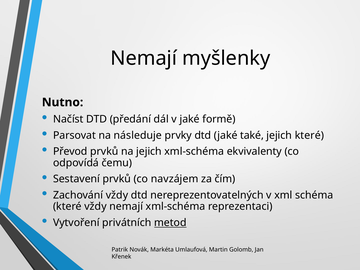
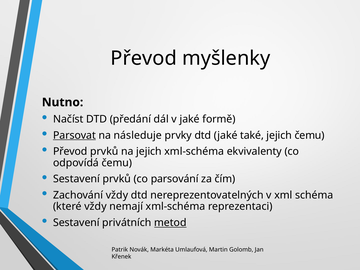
Nemají at (144, 58): Nemají -> Převod
Parsovat underline: none -> present
jejich které: které -> čemu
navzájem: navzájem -> parsování
Vytvoření at (76, 223): Vytvoření -> Sestavení
